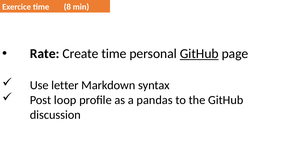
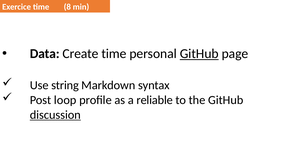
Rate: Rate -> Data
letter: letter -> string
pandas: pandas -> reliable
discussion underline: none -> present
